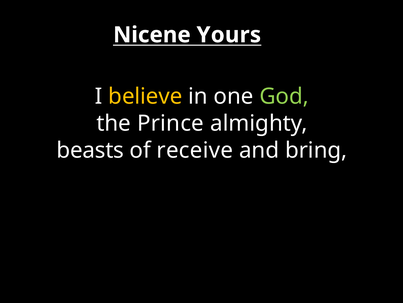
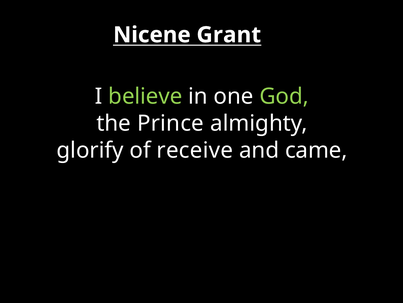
Yours: Yours -> Grant
believe colour: yellow -> light green
beasts: beasts -> glorify
bring: bring -> came
